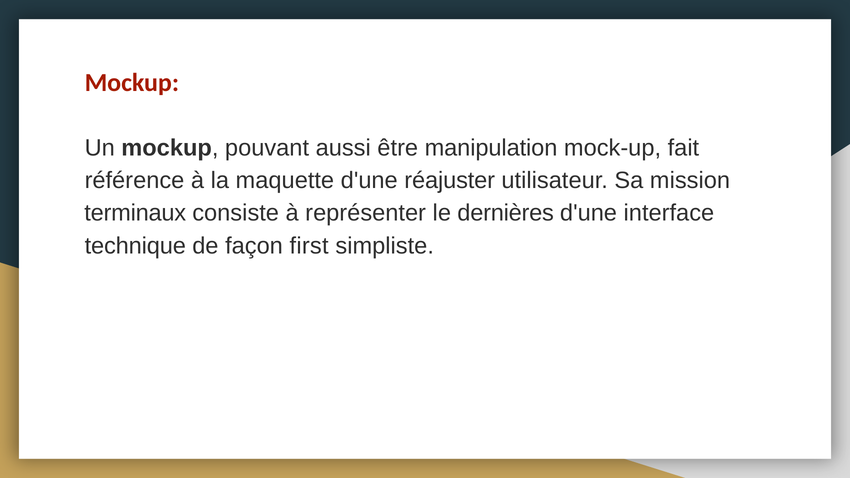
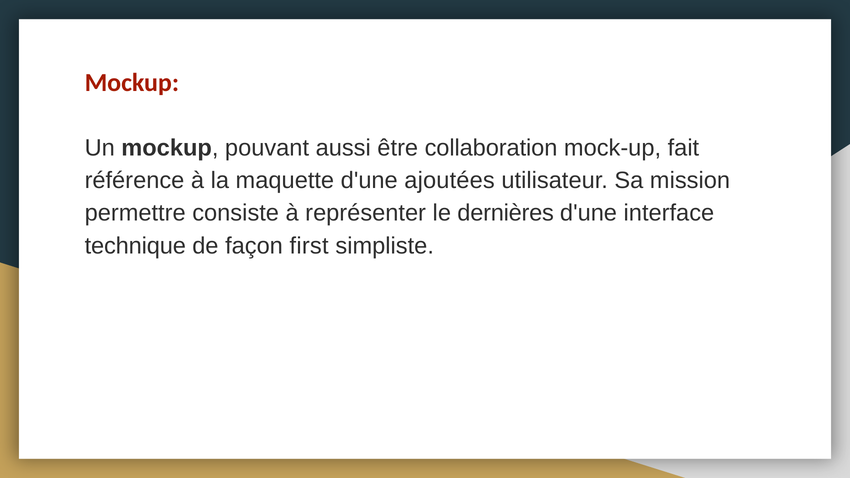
manipulation: manipulation -> collaboration
réajuster: réajuster -> ajoutées
terminaux: terminaux -> permettre
